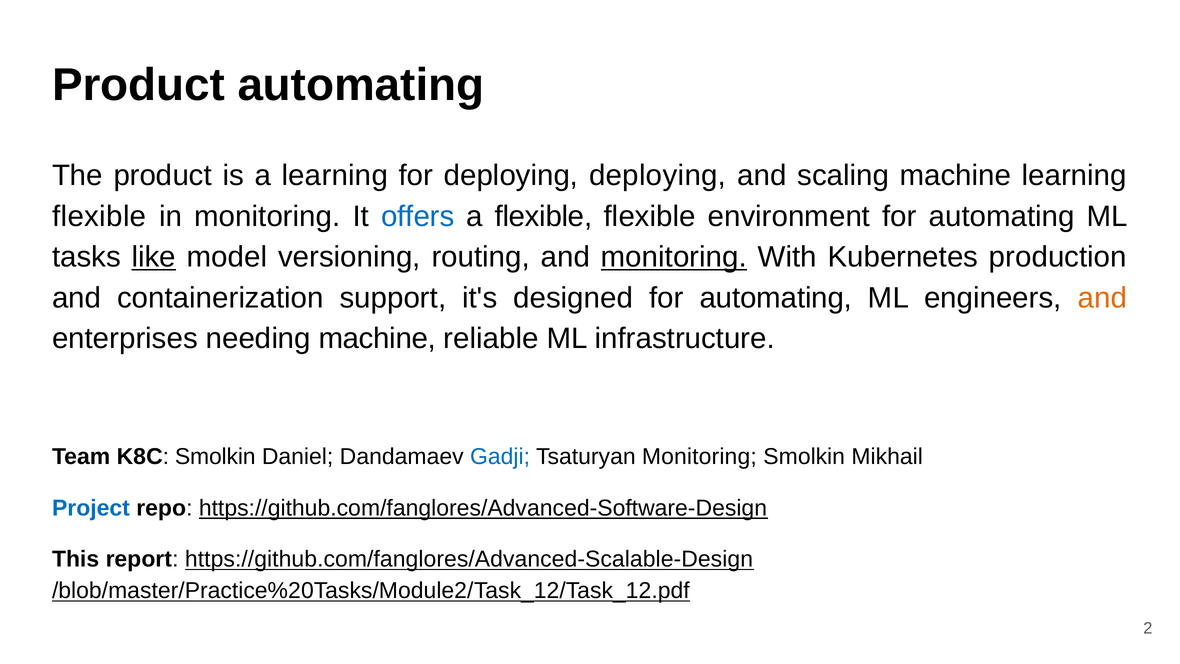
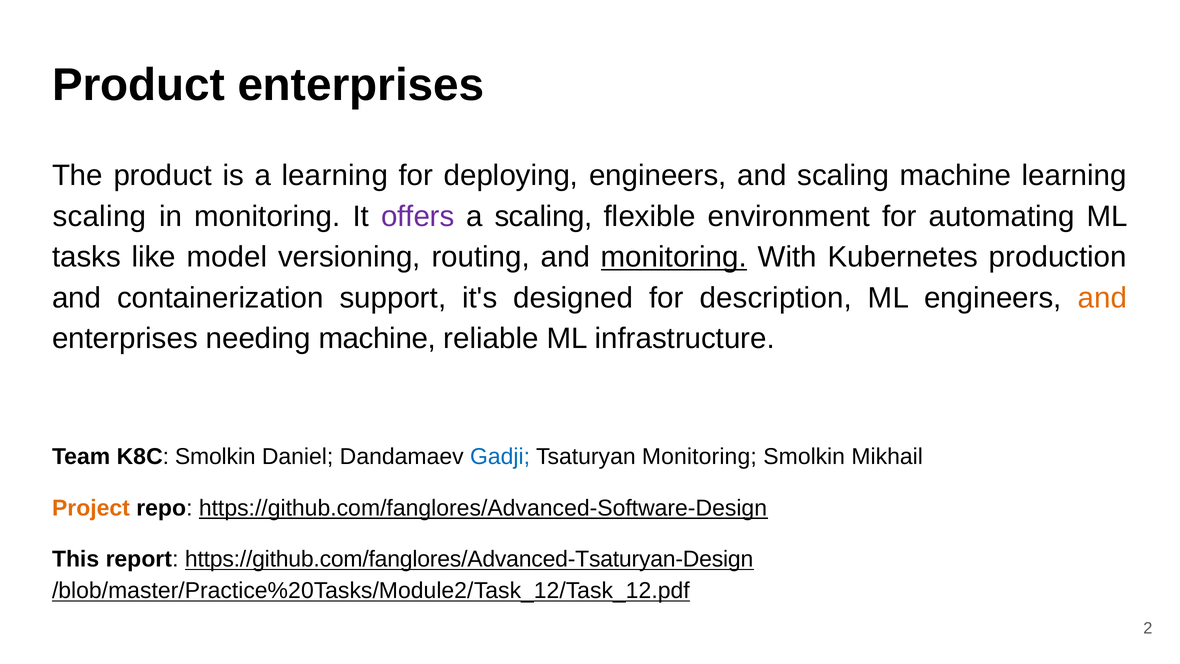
Product automating: automating -> enterprises
deploying deploying: deploying -> engineers
flexible at (99, 216): flexible -> scaling
offers colour: blue -> purple
a flexible: flexible -> scaling
like underline: present -> none
designed for automating: automating -> description
Project colour: blue -> orange
https://github.com/fanglores/Advanced-Scalable-Design: https://github.com/fanglores/Advanced-Scalable-Design -> https://github.com/fanglores/Advanced-Tsaturyan-Design
